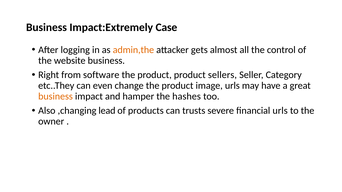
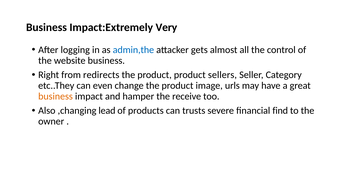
Case: Case -> Very
admin,the colour: orange -> blue
software: software -> redirects
hashes: hashes -> receive
financial urls: urls -> find
